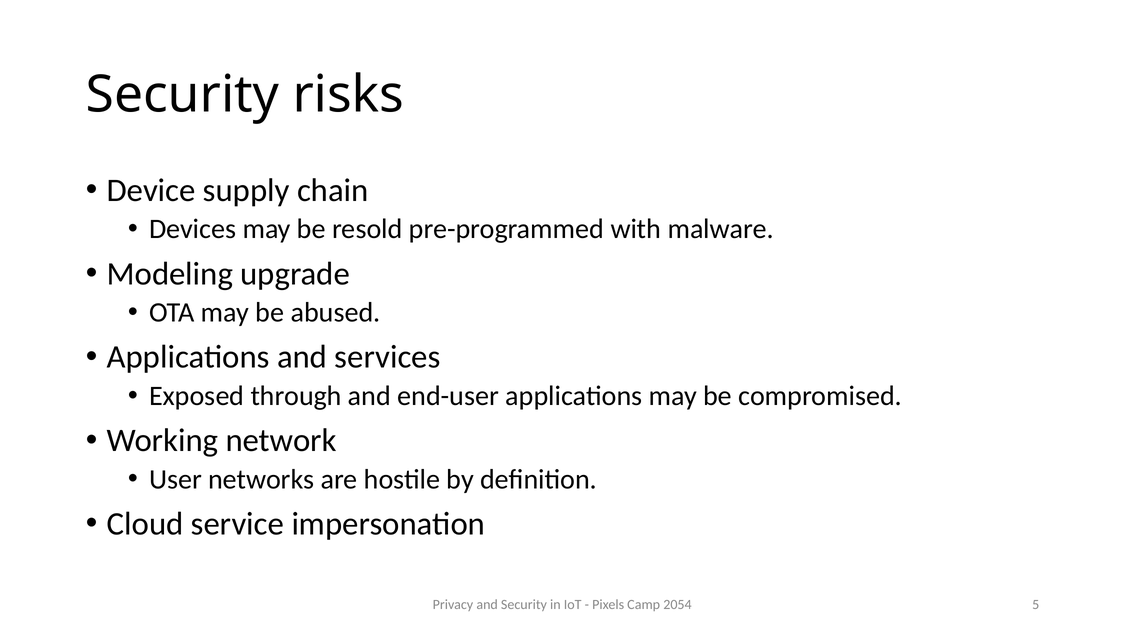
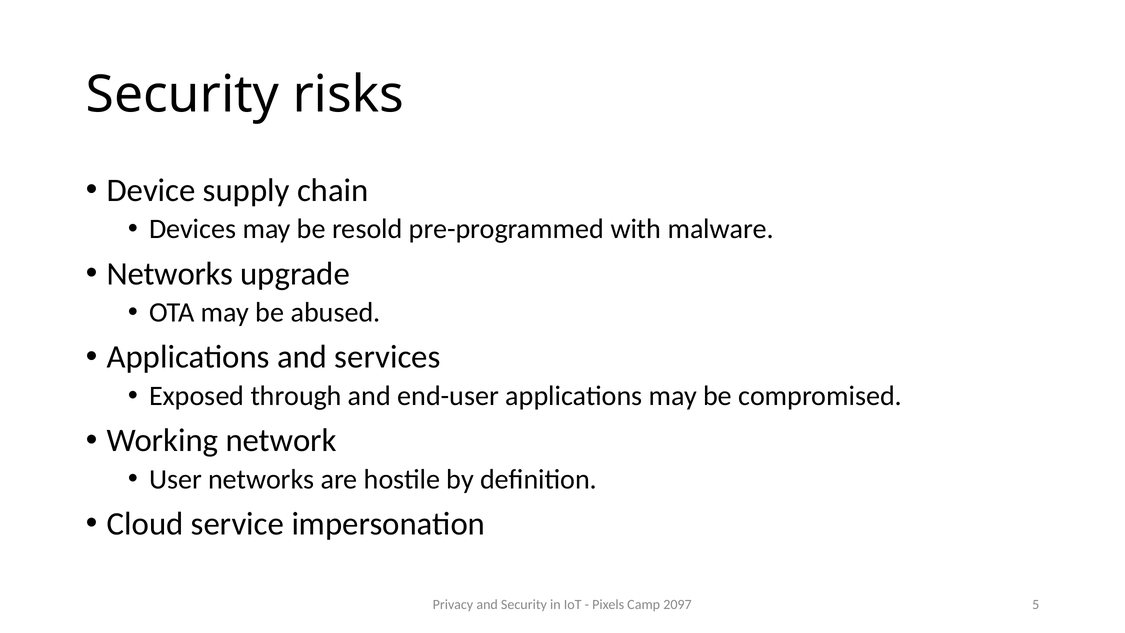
Modeling at (170, 274): Modeling -> Networks
2054: 2054 -> 2097
